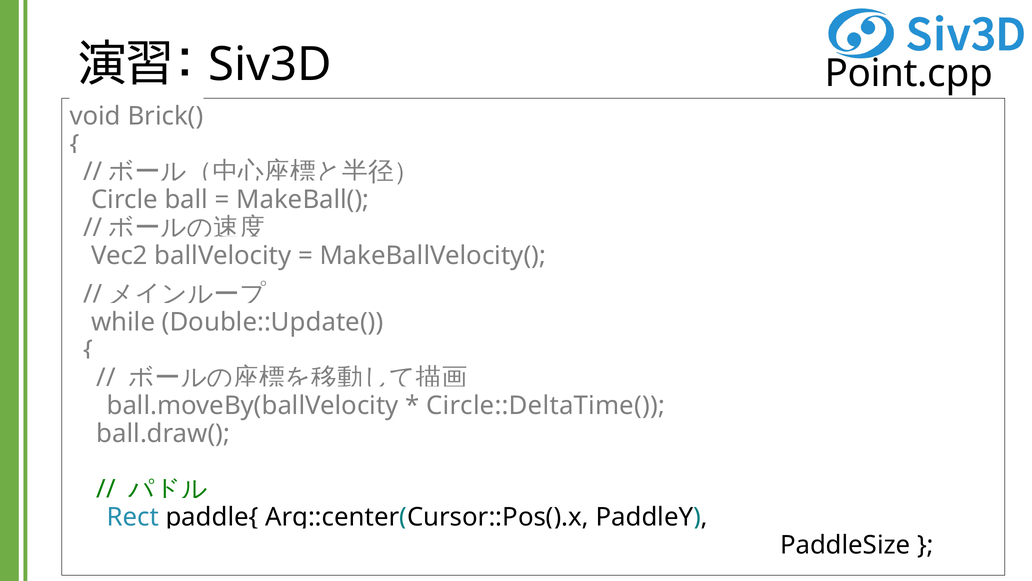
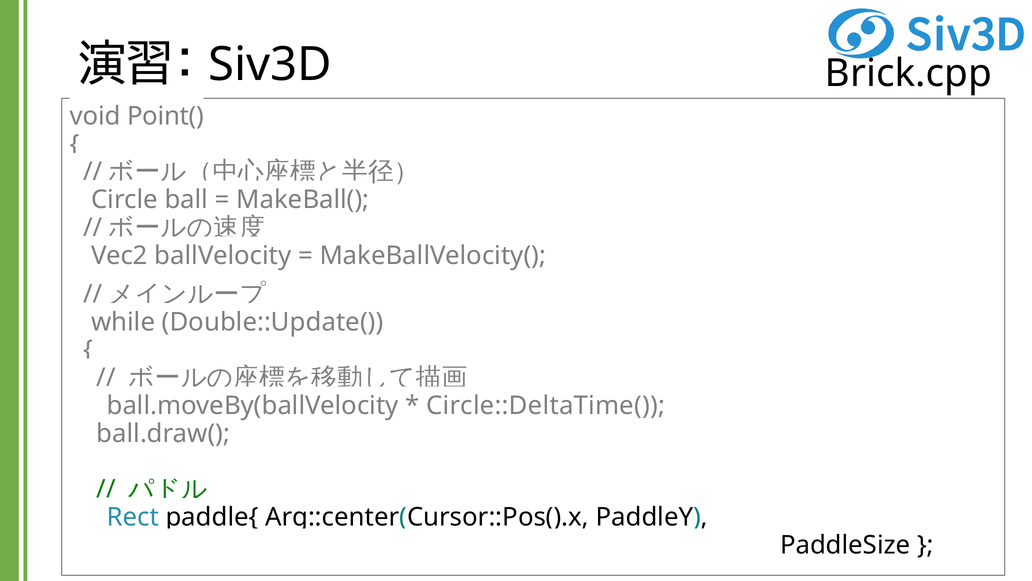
Point.cpp: Point.cpp -> Brick.cpp
Brick(: Brick( -> Point(
